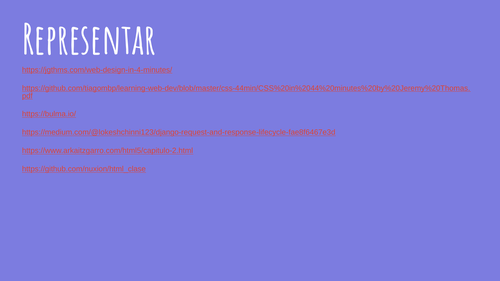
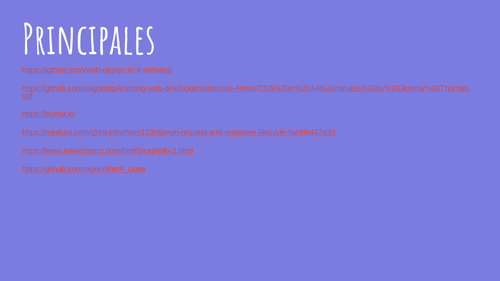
Representar: Representar -> Principales
